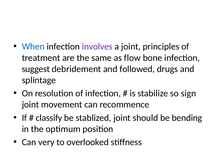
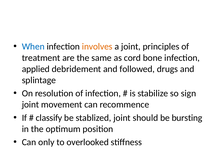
involves colour: purple -> orange
flow: flow -> cord
suggest: suggest -> applied
bending: bending -> bursting
very: very -> only
